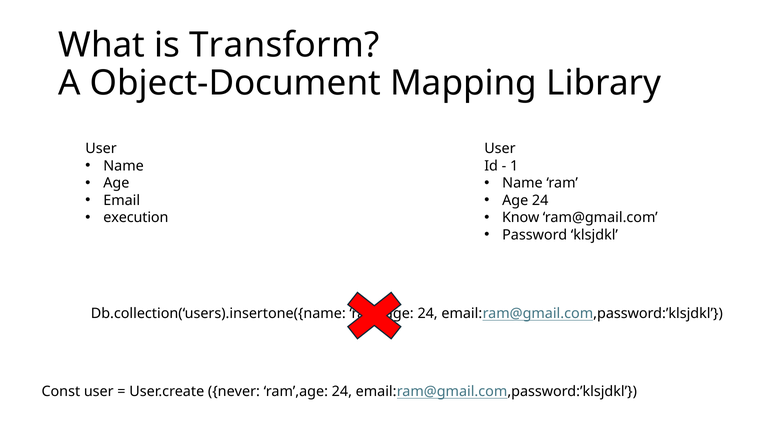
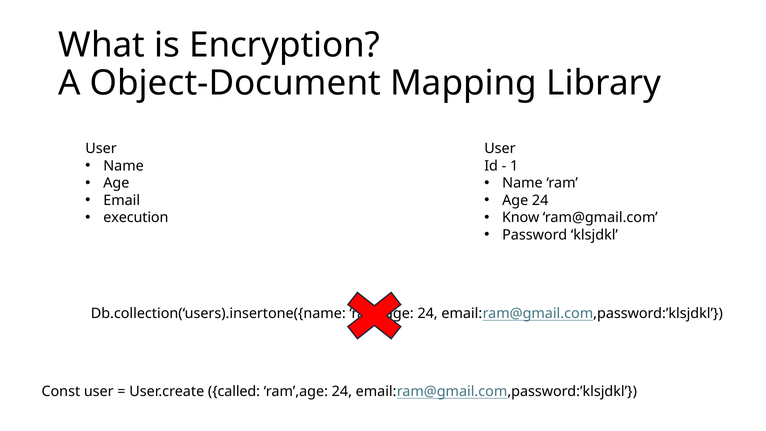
Transform: Transform -> Encryption
never: never -> called
